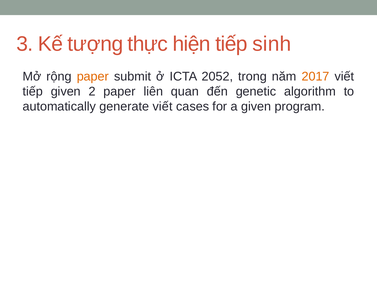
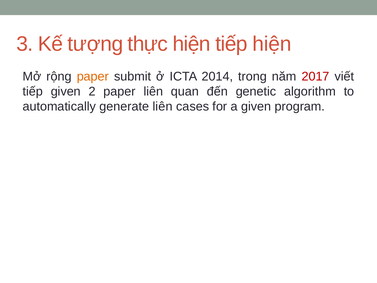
tiếp sinh: sinh -> hiện
2052: 2052 -> 2014
2017 colour: orange -> red
generate viết: viết -> liên
